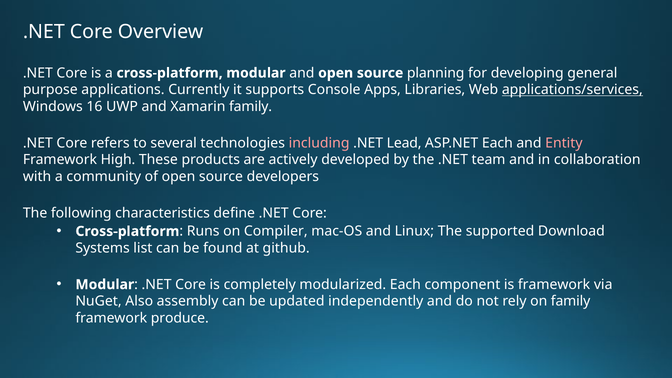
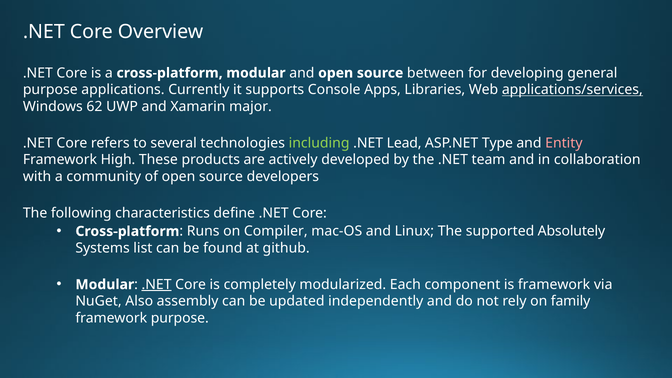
planning: planning -> between
16: 16 -> 62
Xamarin family: family -> major
including colour: pink -> light green
ASP.NET Each: Each -> Type
Download: Download -> Absolutely
.NET at (157, 285) underline: none -> present
framework produce: produce -> purpose
